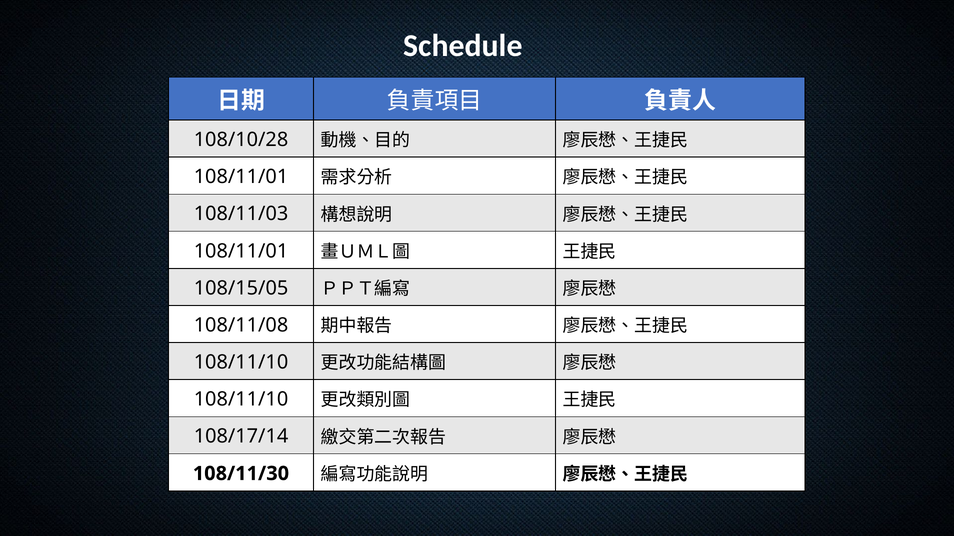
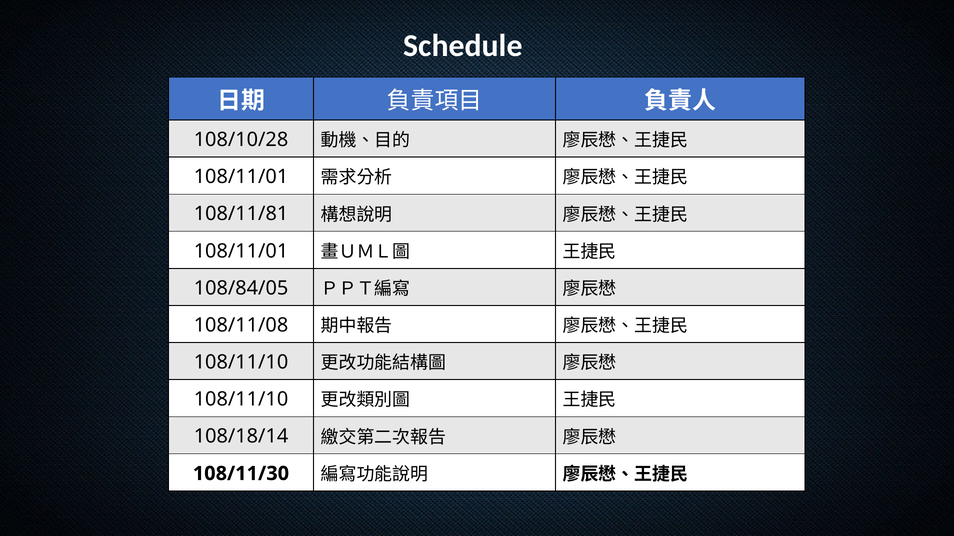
108/11/03: 108/11/03 -> 108/11/81
108/15/05: 108/15/05 -> 108/84/05
108/17/14: 108/17/14 -> 108/18/14
